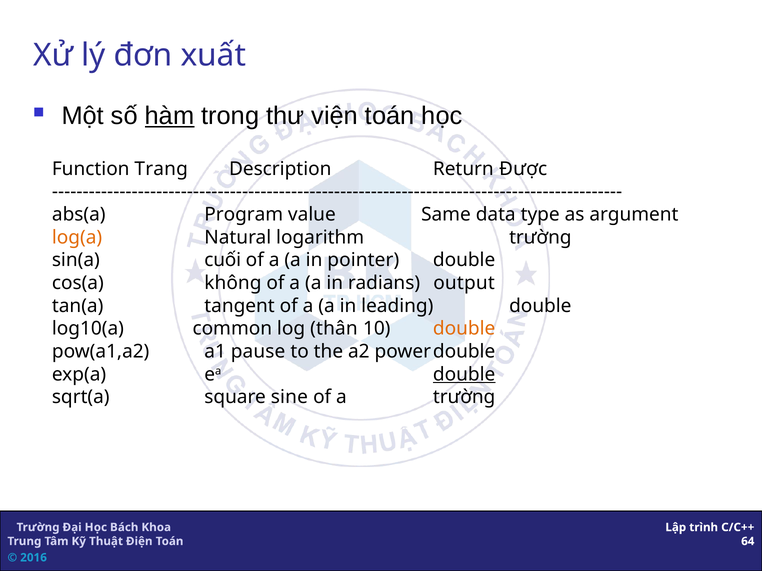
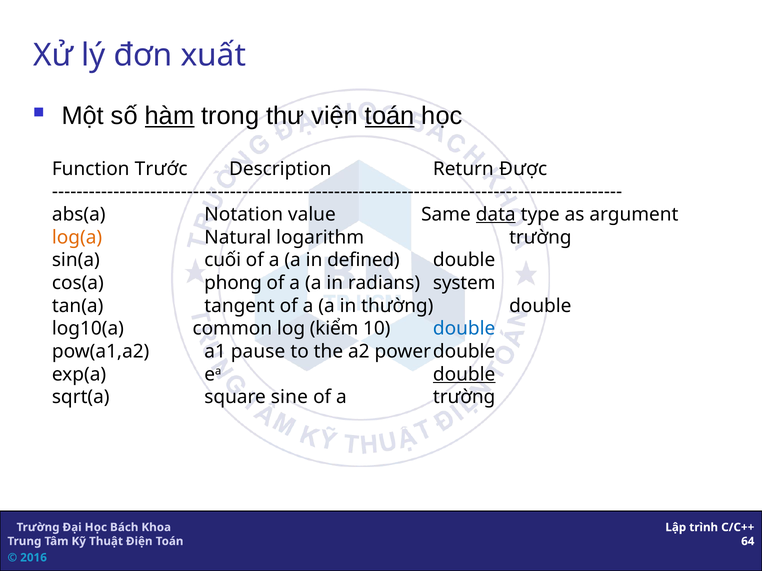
toán underline: none -> present
Trang: Trang -> Trước
Program: Program -> Notation
data underline: none -> present
pointer: pointer -> defined
không: không -> phong
output: output -> system
leading: leading -> thường
thân: thân -> kiểm
double at (464, 329) colour: orange -> blue
